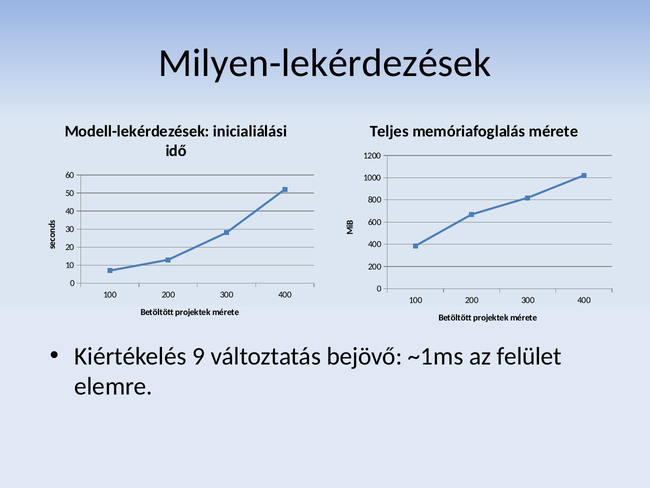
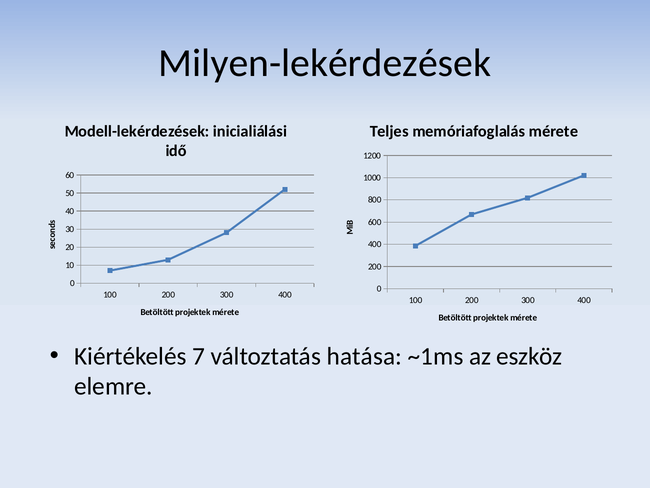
9: 9 -> 7
bejövő: bejövő -> hatása
felület: felület -> eszköz
